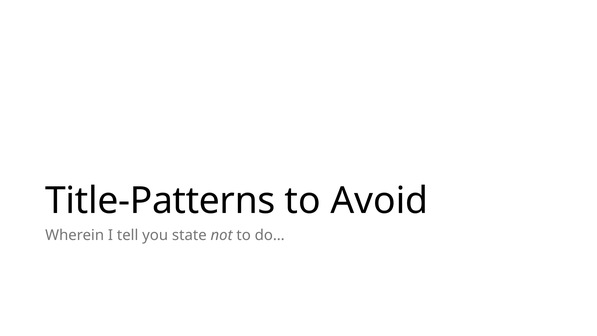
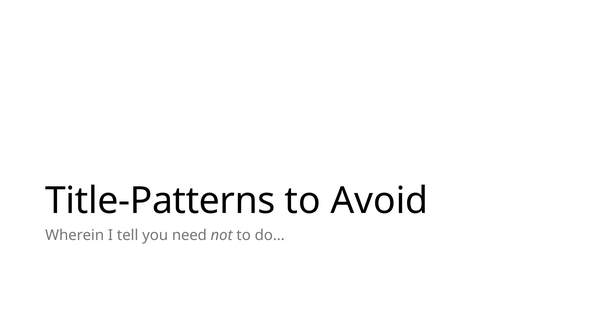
state: state -> need
